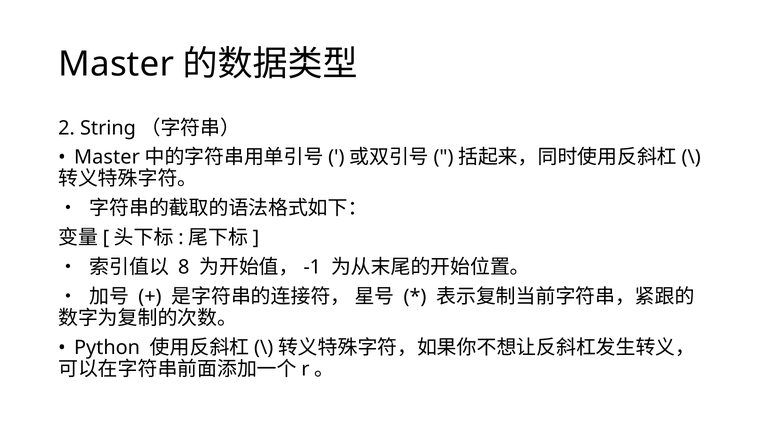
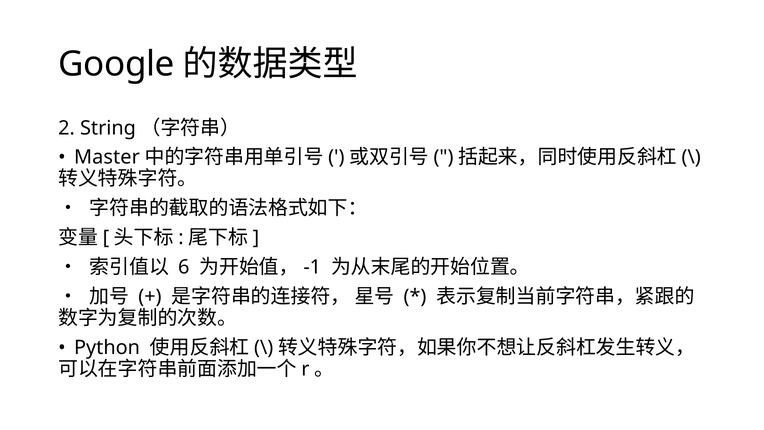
Master at (116, 64): Master -> Google
8: 8 -> 6
